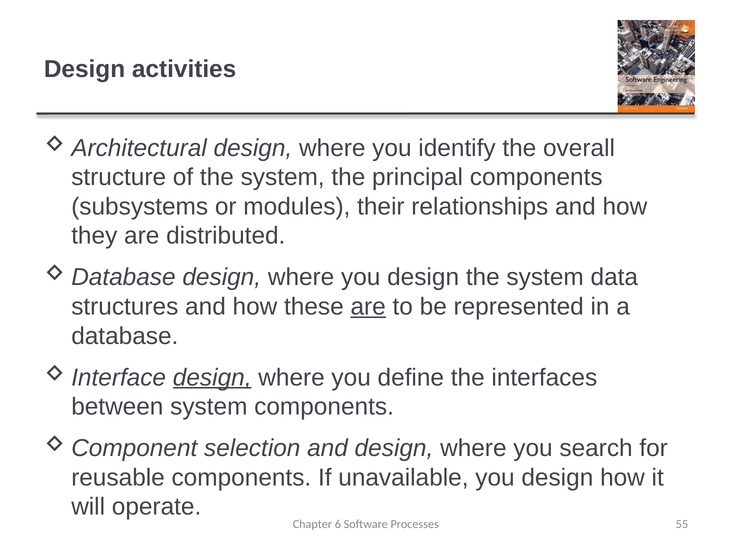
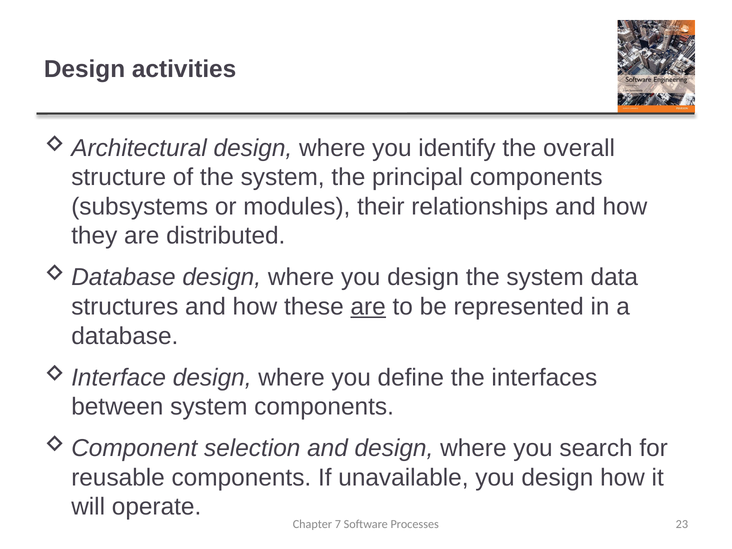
design at (212, 377) underline: present -> none
6: 6 -> 7
55: 55 -> 23
